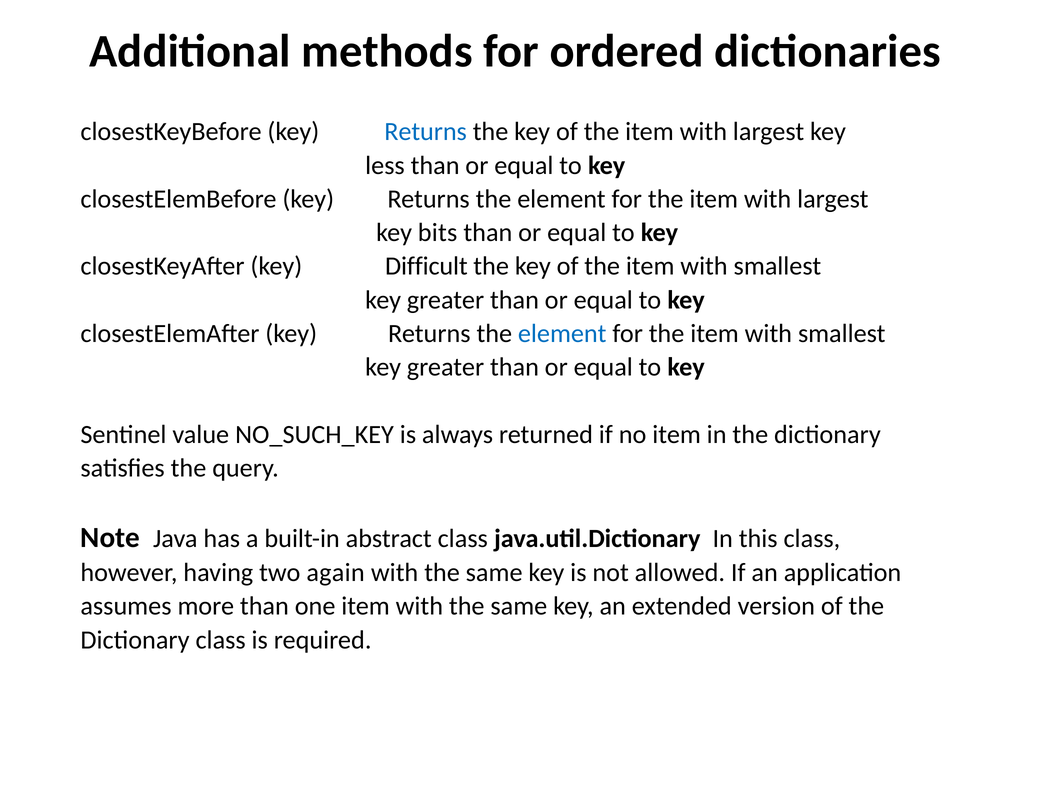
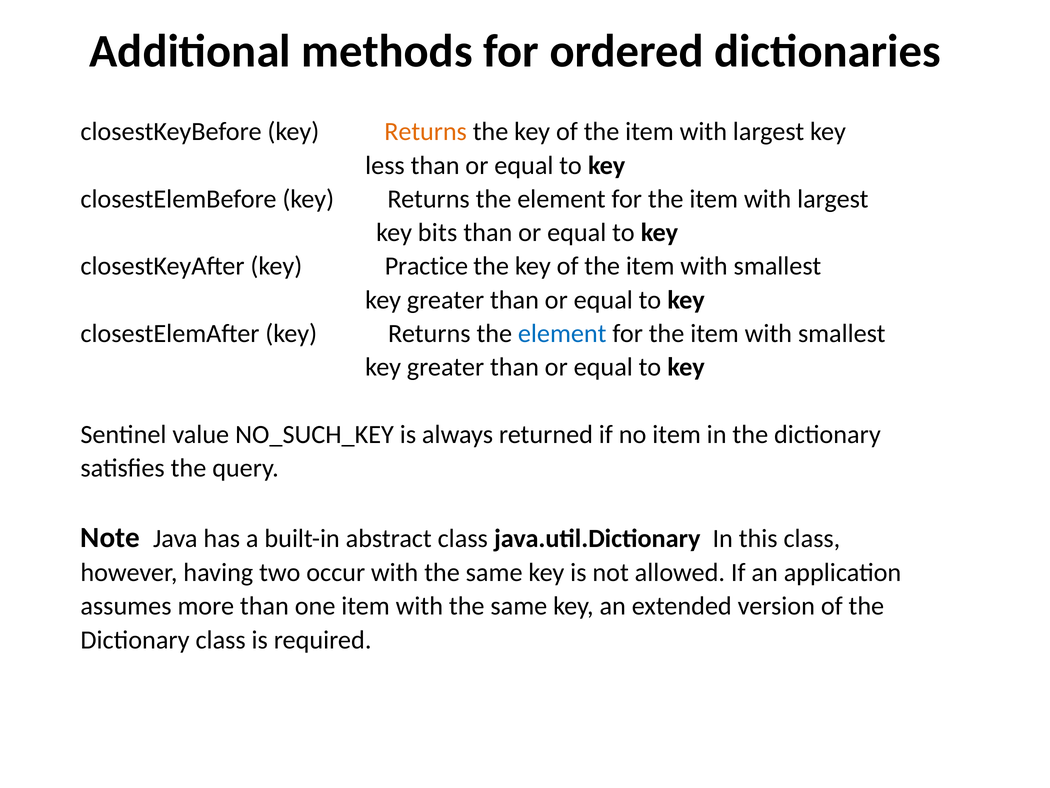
Returns at (426, 132) colour: blue -> orange
Difficult: Difficult -> Practice
again: again -> occur
